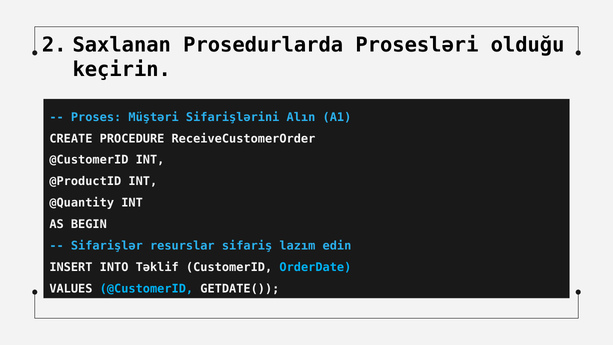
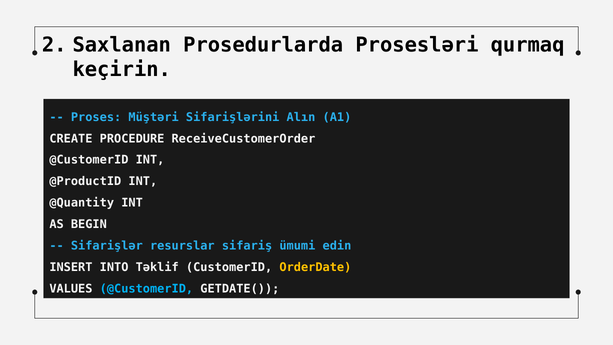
olduğu: olduğu -> qurmaq
lazım: lazım -> ümumi
OrderDate colour: light blue -> yellow
